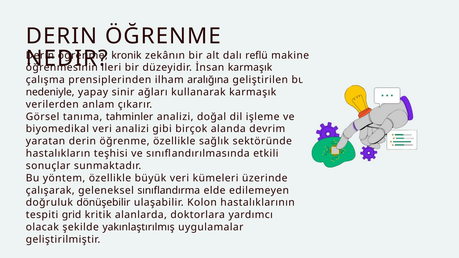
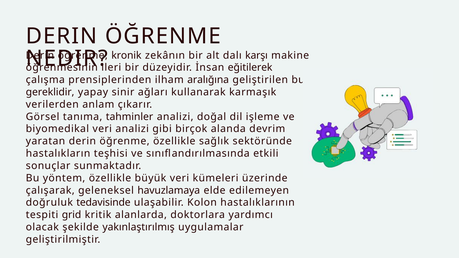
reflü: reflü -> karşı
İnsan karmaşık: karmaşık -> eğitilerek
nedeniyle: nedeniyle -> gereklidir
sınıflandırma: sınıflandırma -> havuzlamaya
dönüşebilir: dönüşebilir -> tedavisinde
